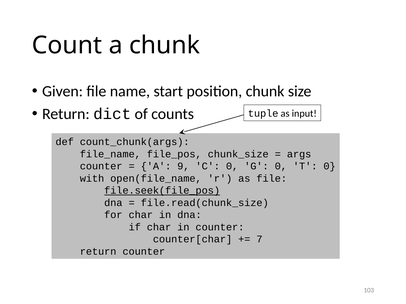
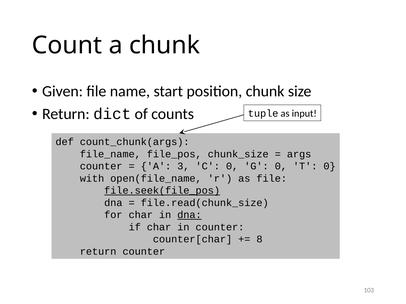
9: 9 -> 3
dna at (189, 215) underline: none -> present
7: 7 -> 8
